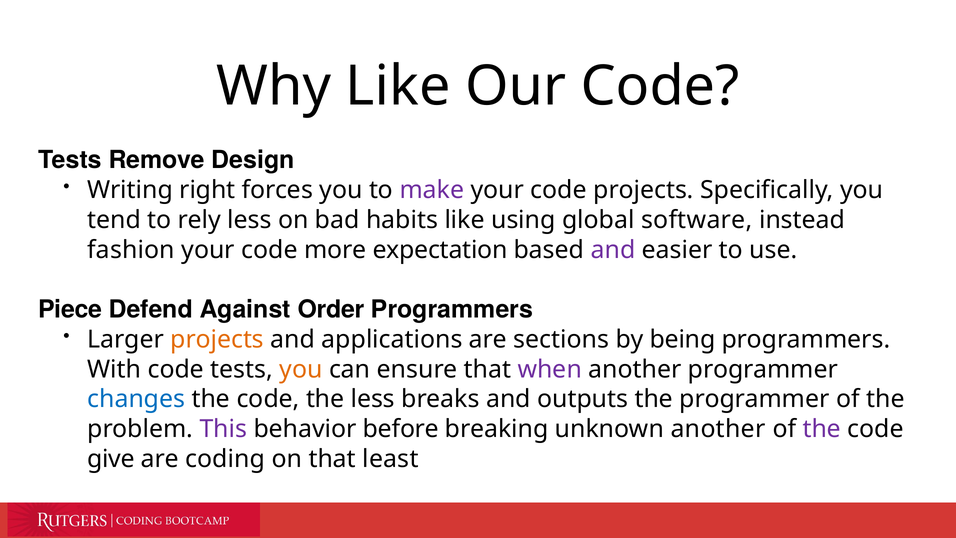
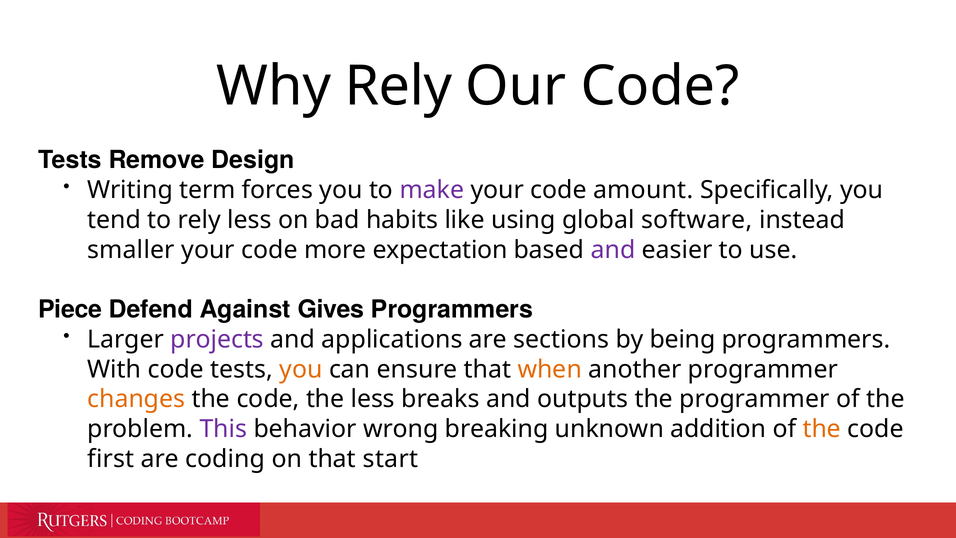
Why Like: Like -> Rely
right: right -> term
code projects: projects -> amount
fashion: fashion -> smaller
Order: Order -> Gives
projects at (217, 339) colour: orange -> purple
when colour: purple -> orange
changes colour: blue -> orange
before: before -> wrong
unknown another: another -> addition
the at (822, 429) colour: purple -> orange
give: give -> first
least: least -> start
